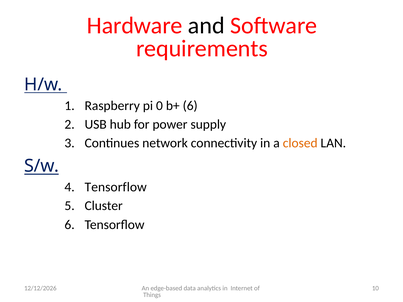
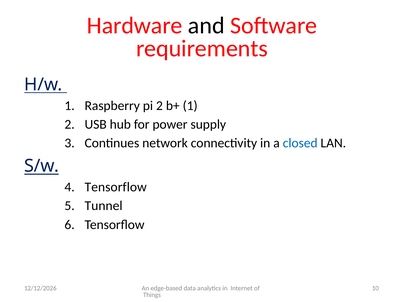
pi 0: 0 -> 2
b+ 6: 6 -> 1
closed colour: orange -> blue
Cluster: Cluster -> Tunnel
